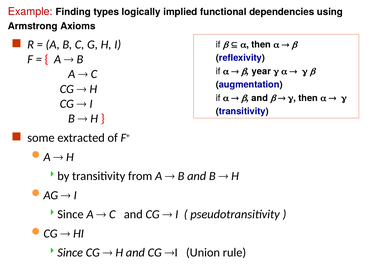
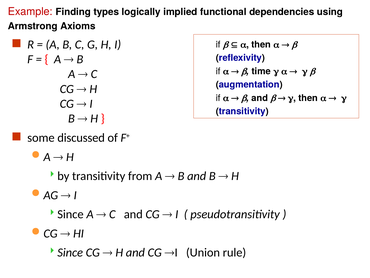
year: year -> time
extracted: extracted -> discussed
